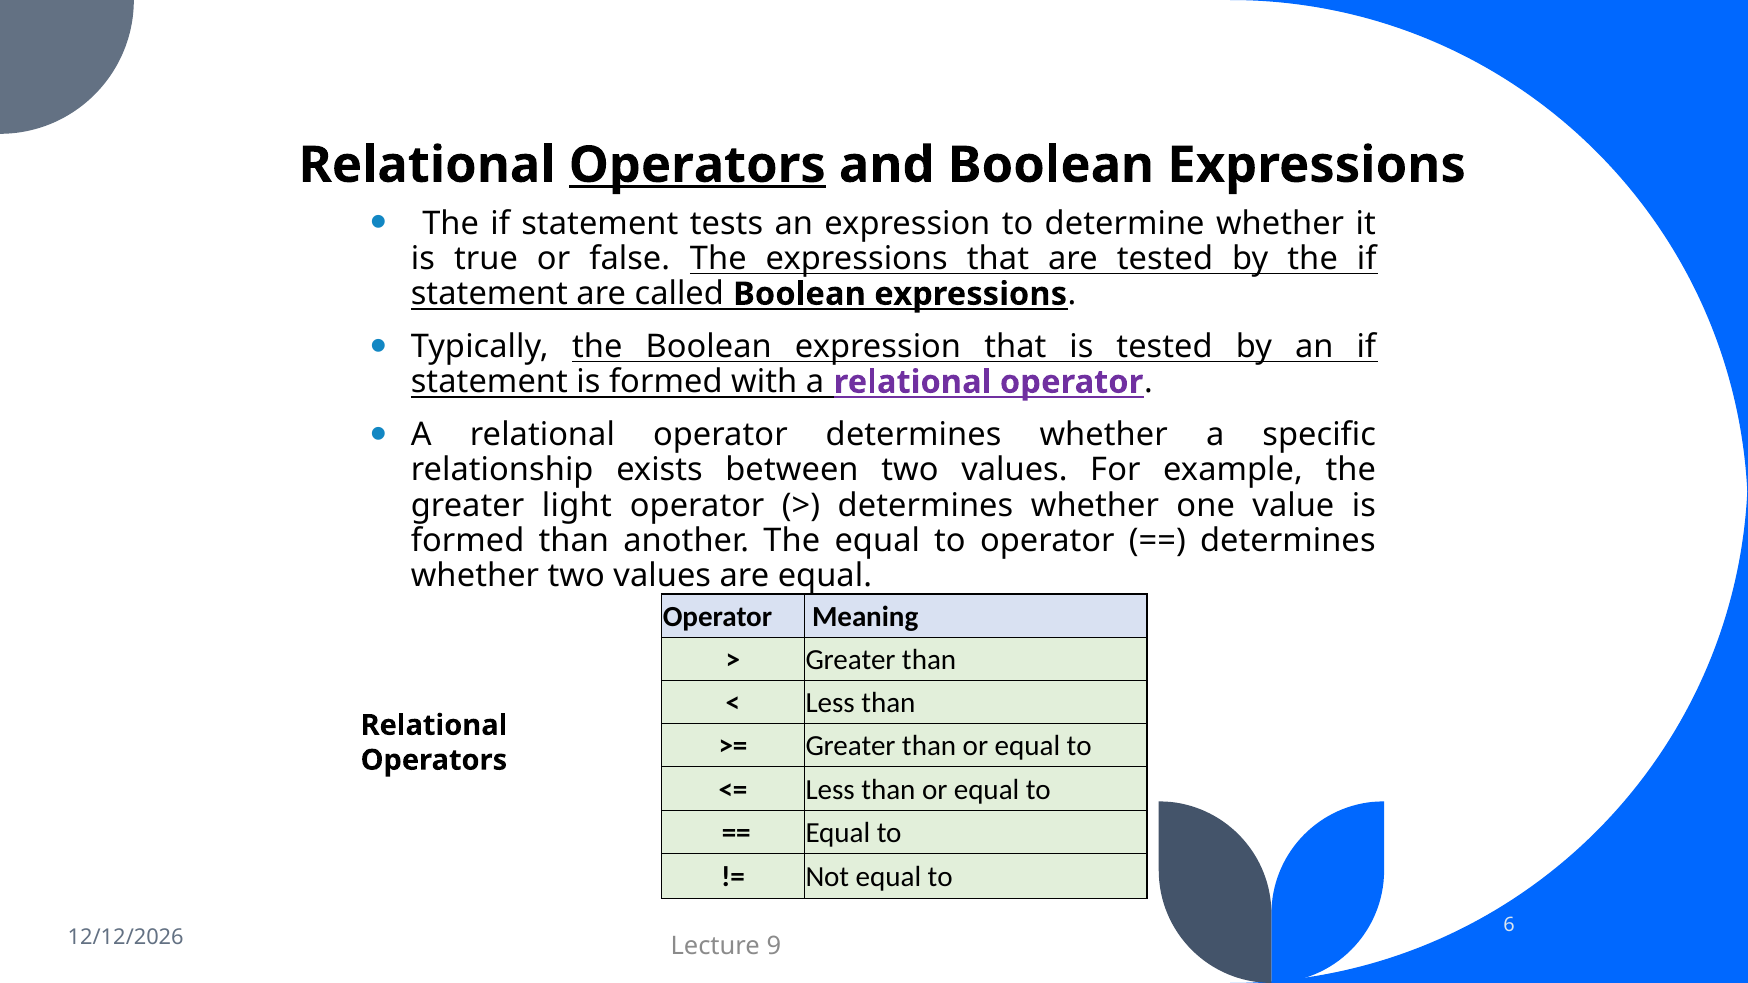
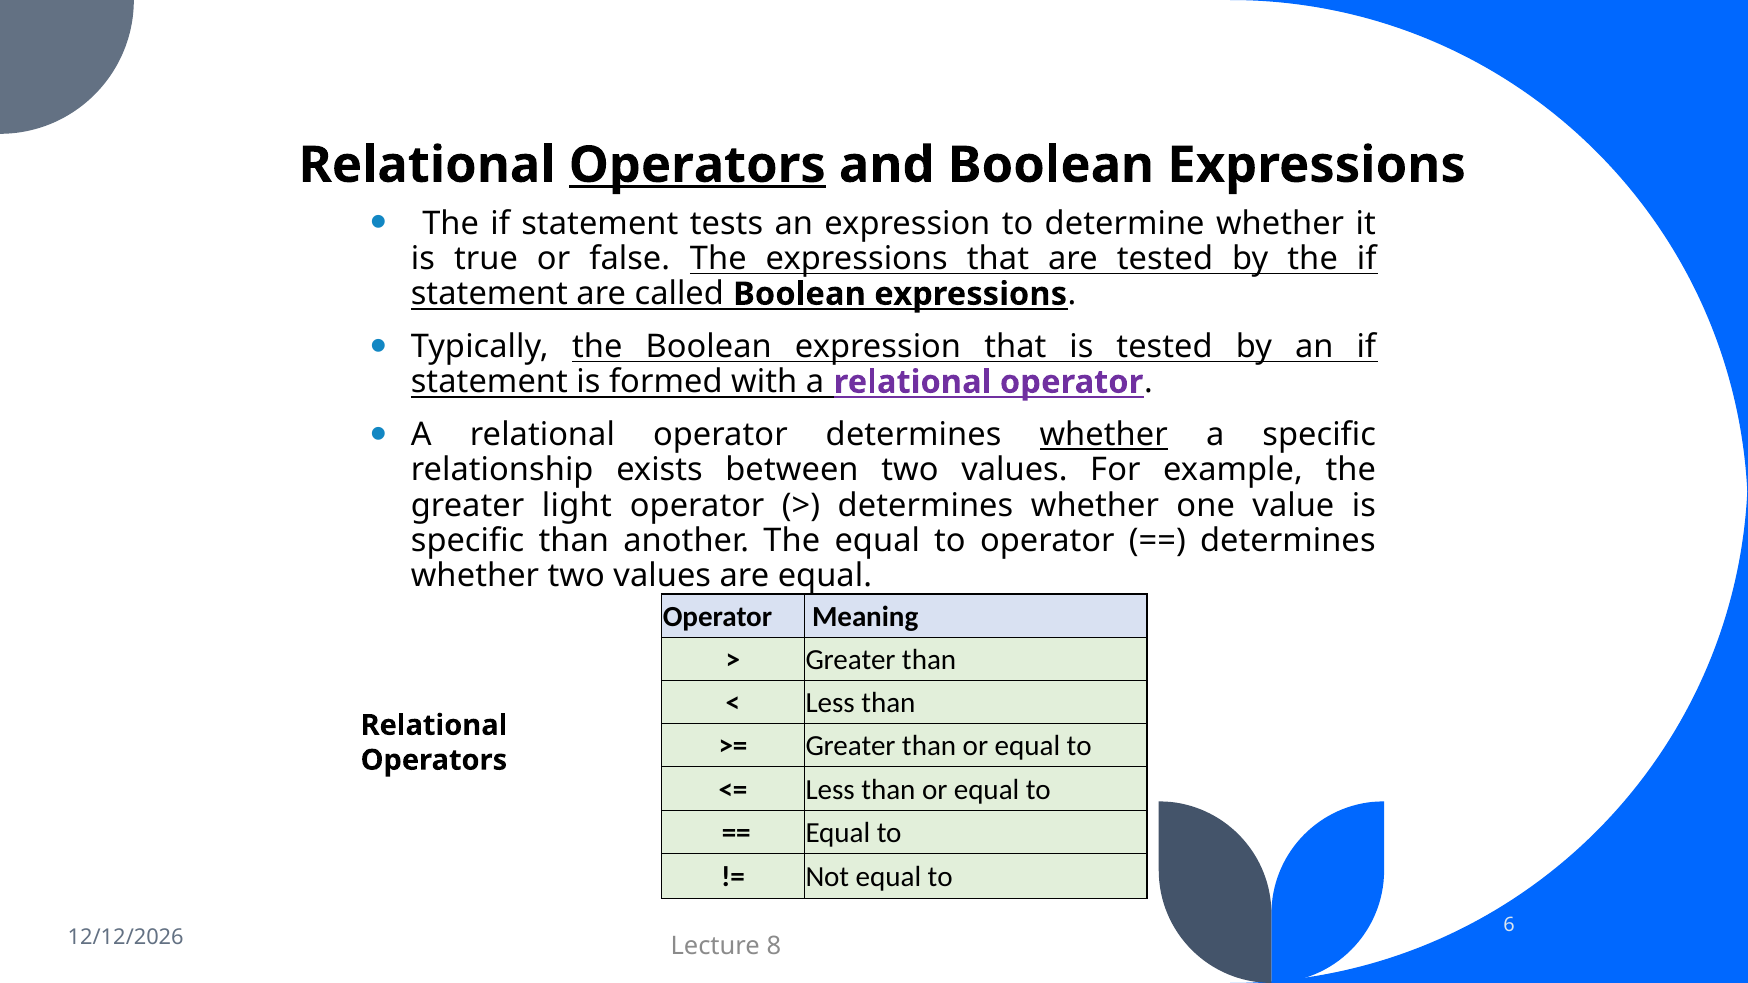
whether at (1104, 435) underline: none -> present
formed at (468, 541): formed -> specific
9: 9 -> 8
